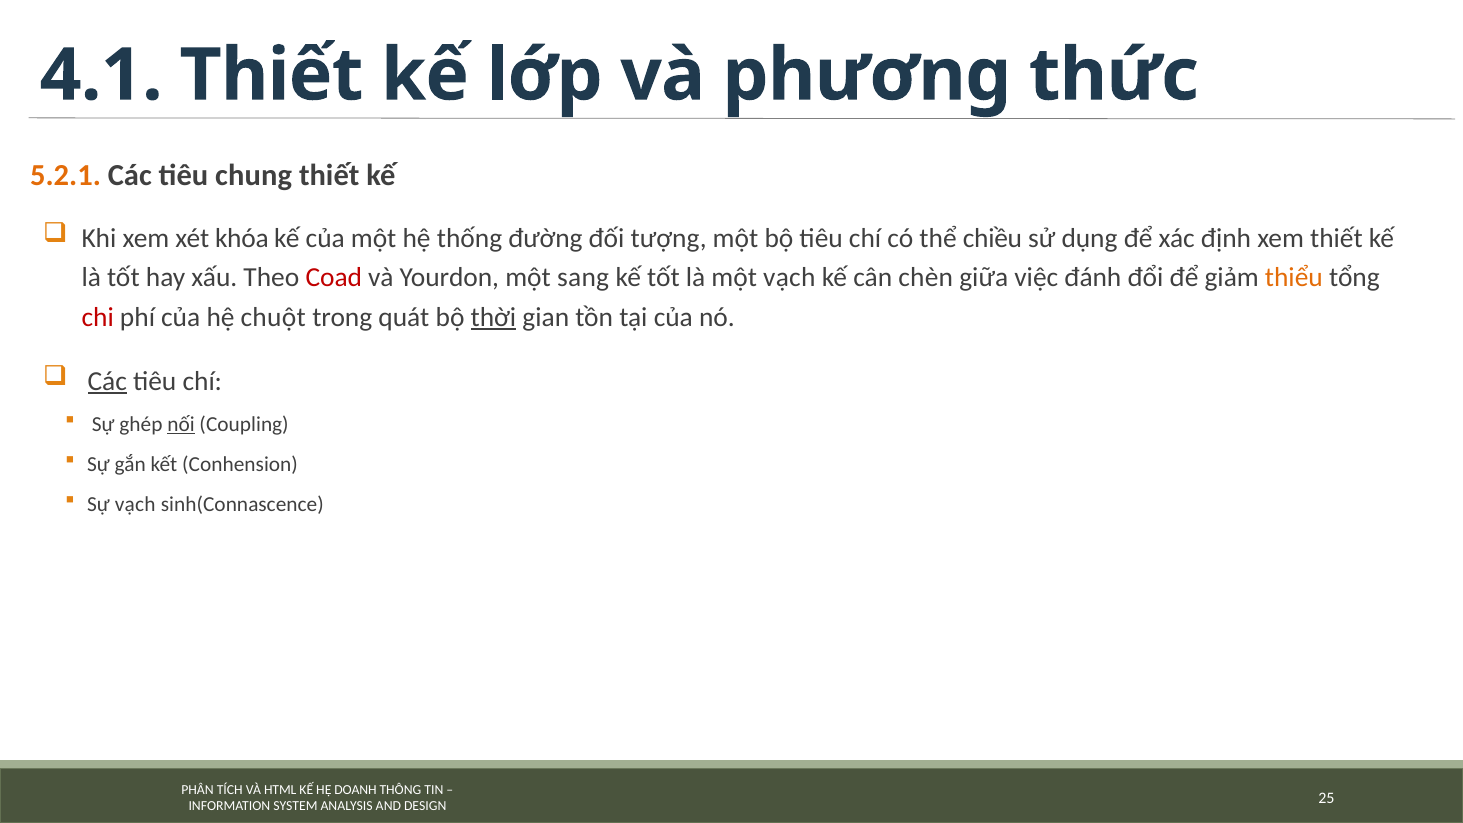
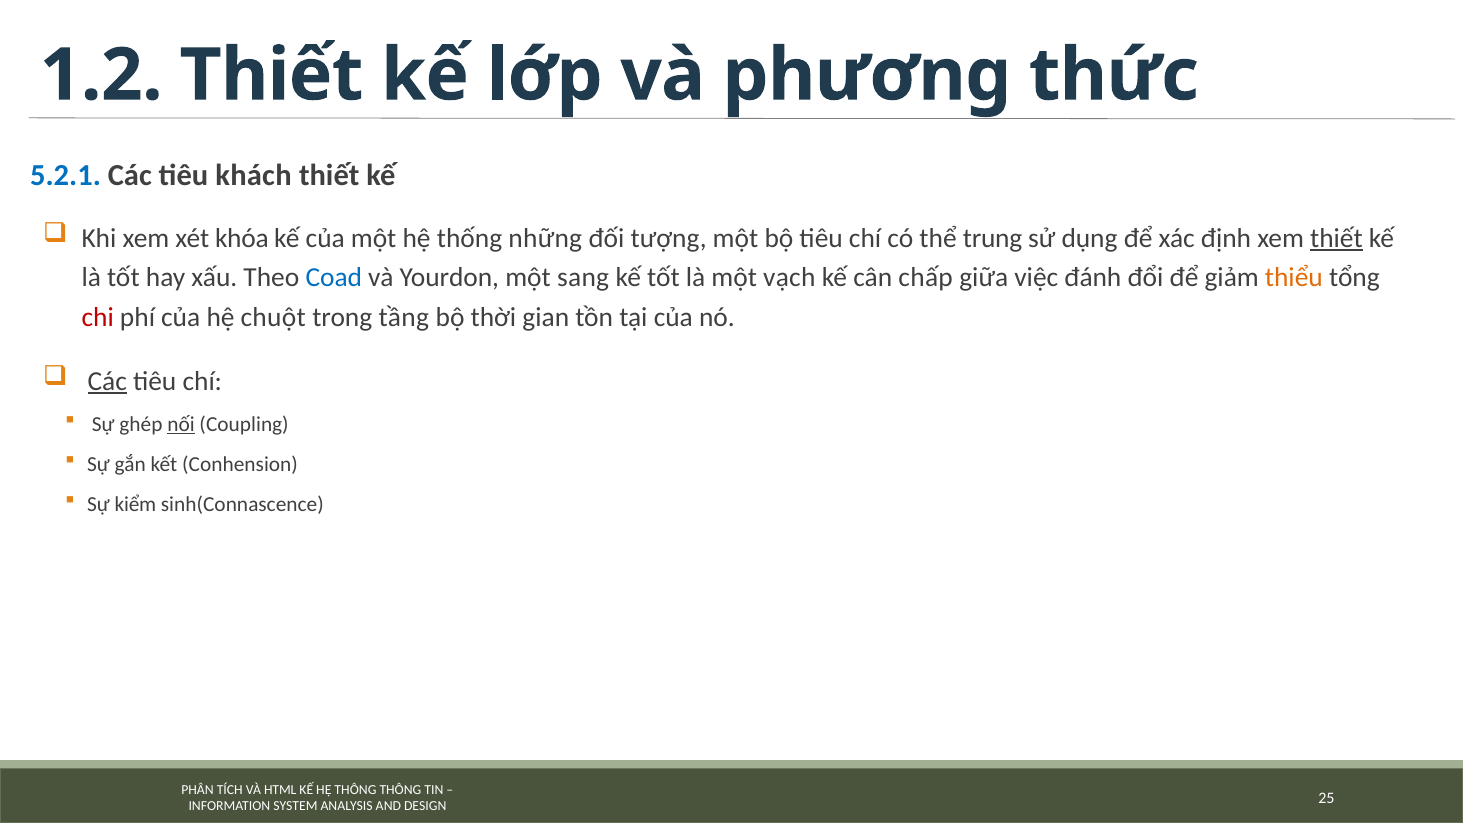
4.1: 4.1 -> 1.2
5.2.1 colour: orange -> blue
chung: chung -> khách
đường: đường -> những
chiều: chiều -> trung
thiết at (1336, 238) underline: none -> present
Coad colour: red -> blue
chèn: chèn -> chấp
quát: quát -> tầng
thời underline: present -> none
Sự vạch: vạch -> kiểm
HỆ DOANH: DOANH -> THÔNG
